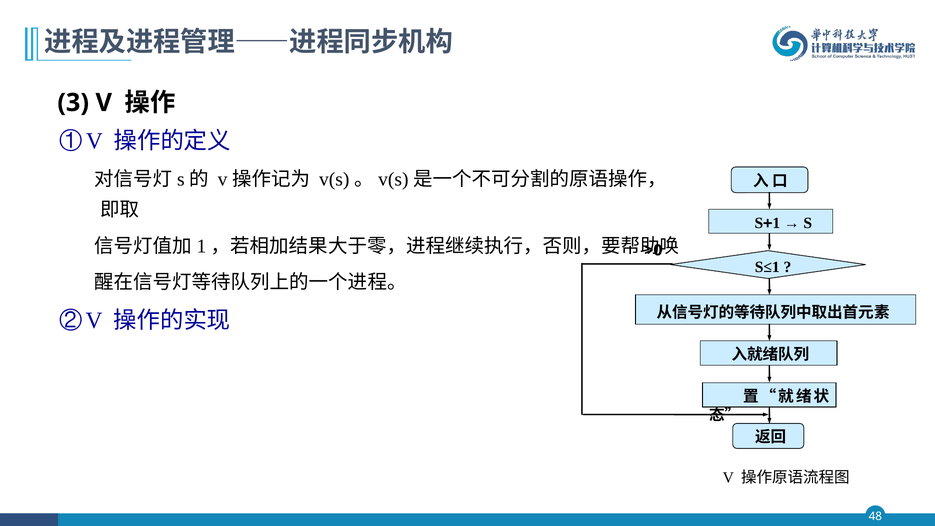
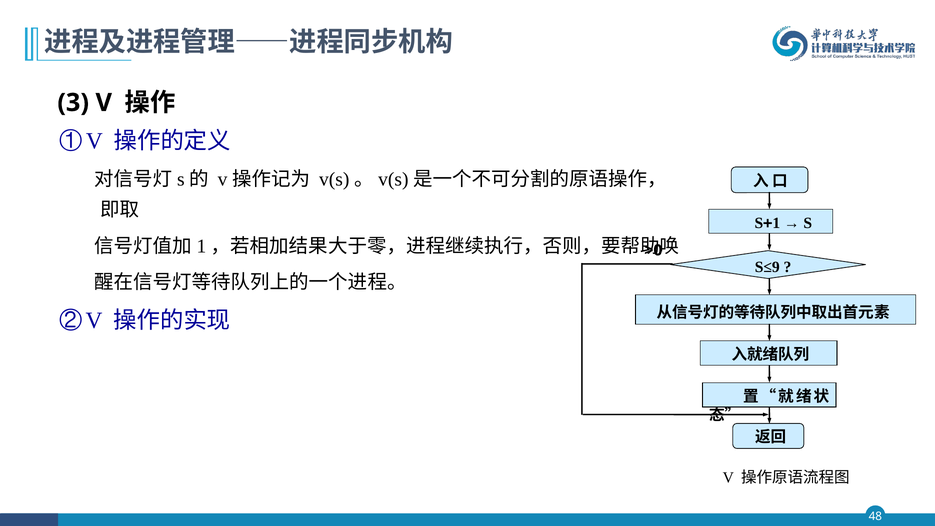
S≤1: S≤1 -> S≤9
